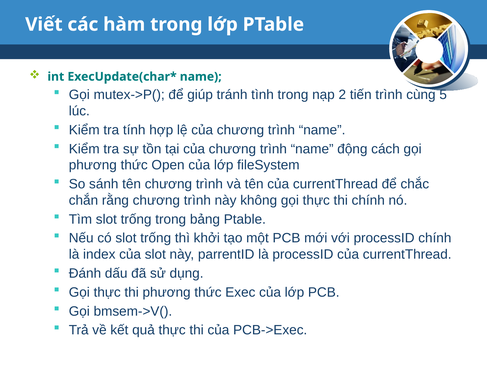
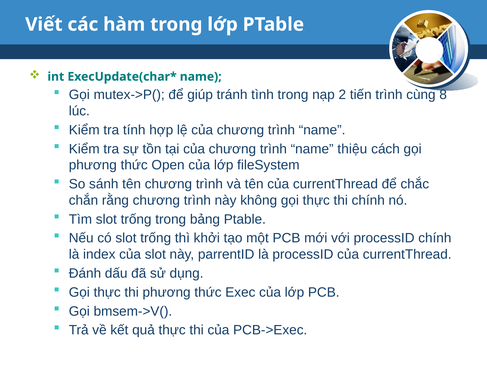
5: 5 -> 8
động: động -> thiệu
